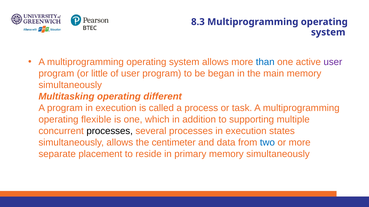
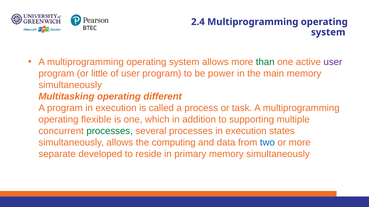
8.3: 8.3 -> 2.4
than colour: blue -> green
began: began -> power
processes at (110, 131) colour: black -> green
centimeter: centimeter -> computing
placement: placement -> developed
